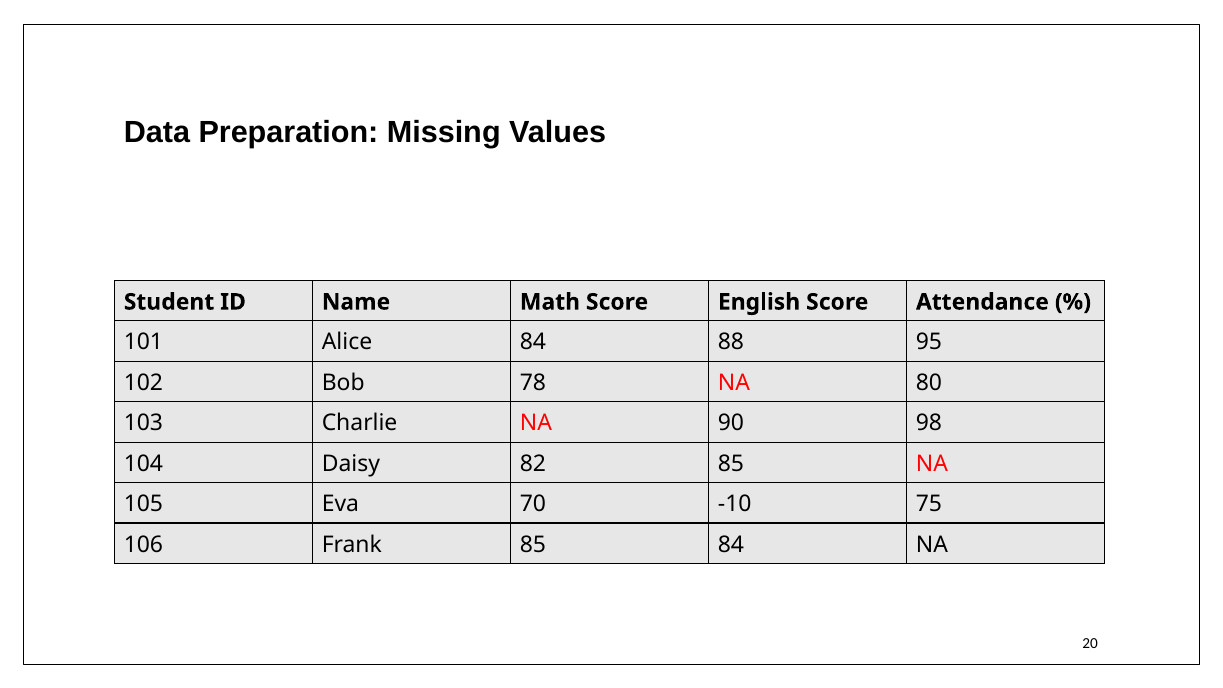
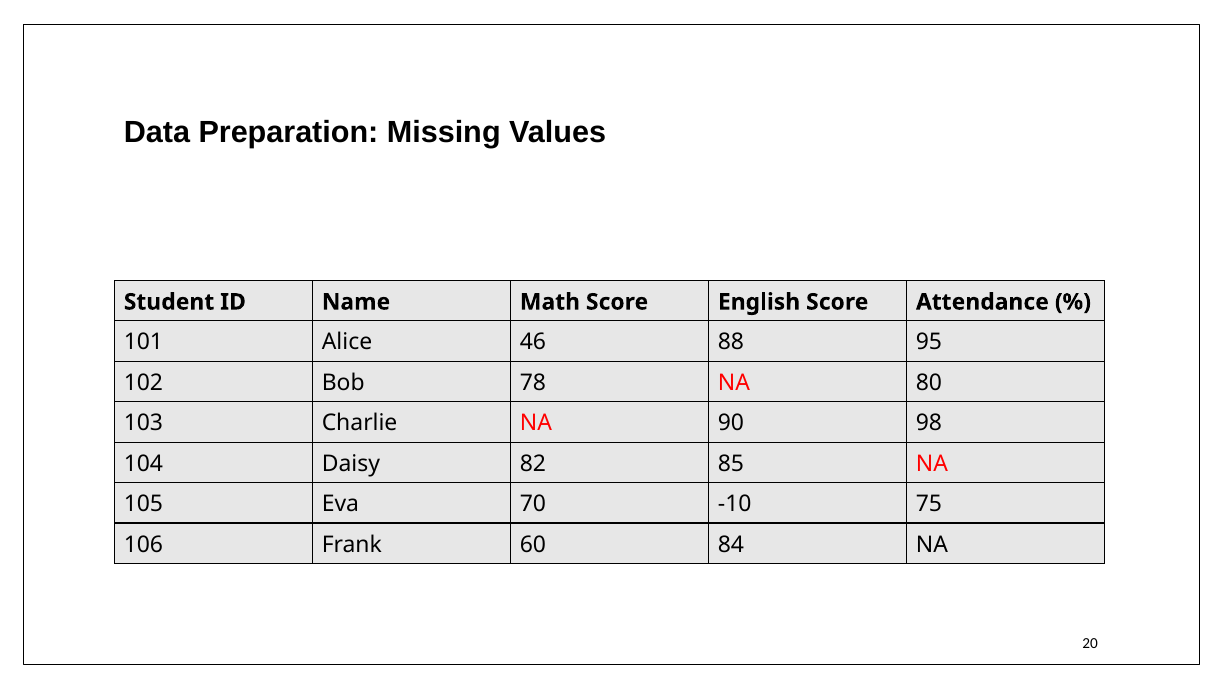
Alice 84: 84 -> 46
Frank 85: 85 -> 60
